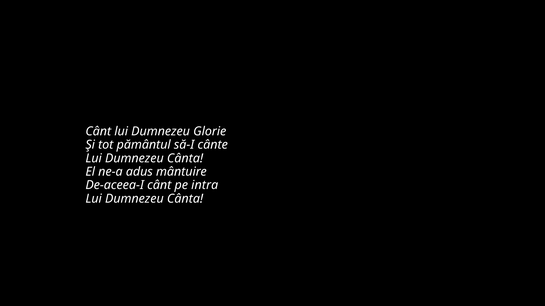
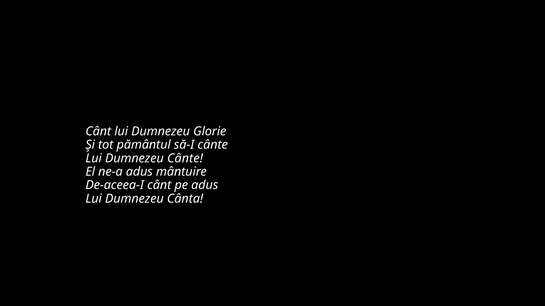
Cânta at (185, 159): Cânta -> Cânte
pe intra: intra -> adus
